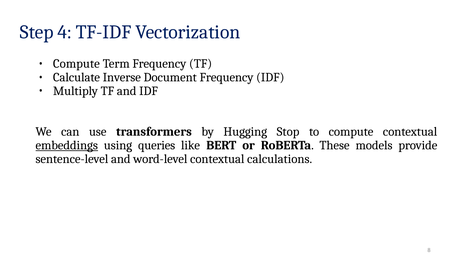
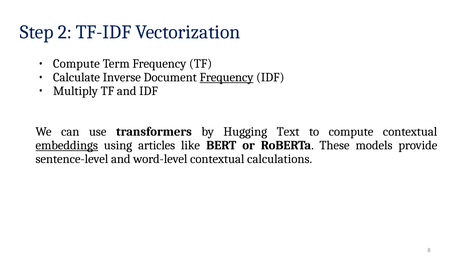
4: 4 -> 2
Frequency at (227, 77) underline: none -> present
Stop: Stop -> Text
queries: queries -> articles
